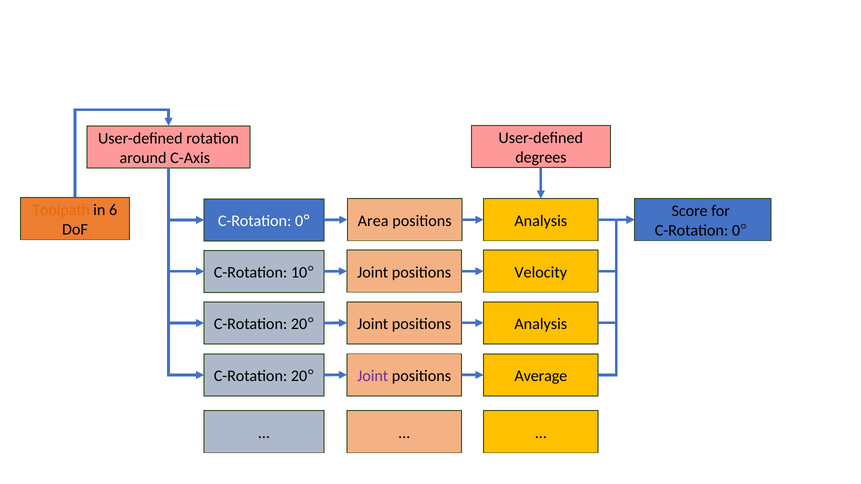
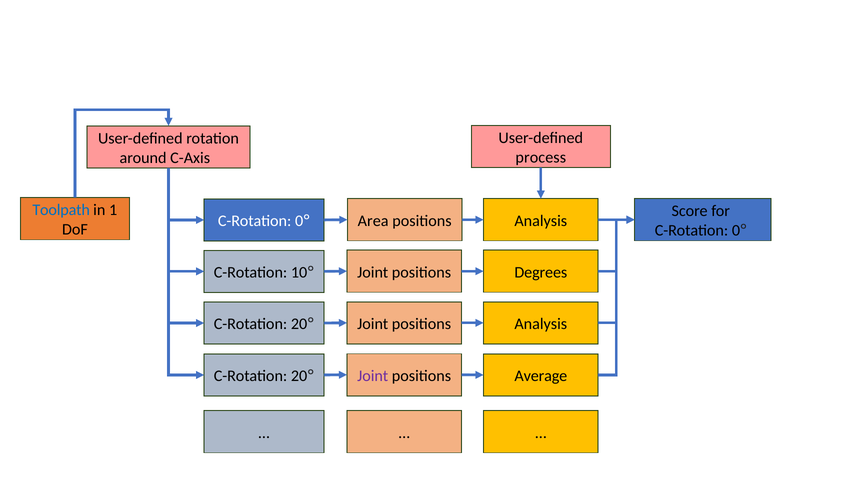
degrees: degrees -> process
Toolpath colour: orange -> blue
6: 6 -> 1
Velocity: Velocity -> Degrees
